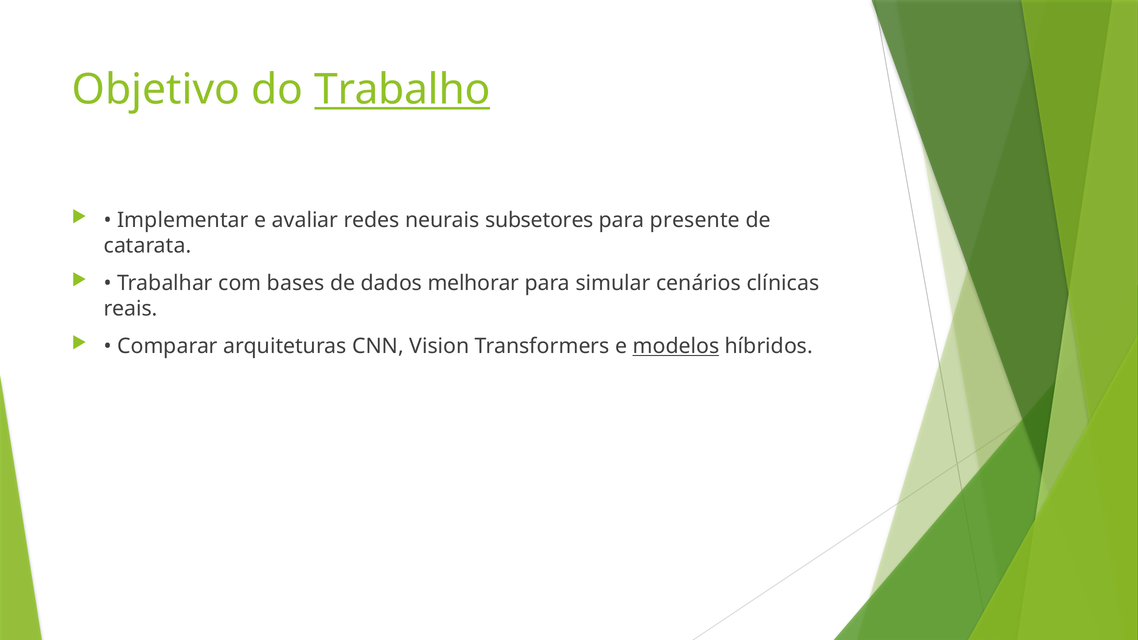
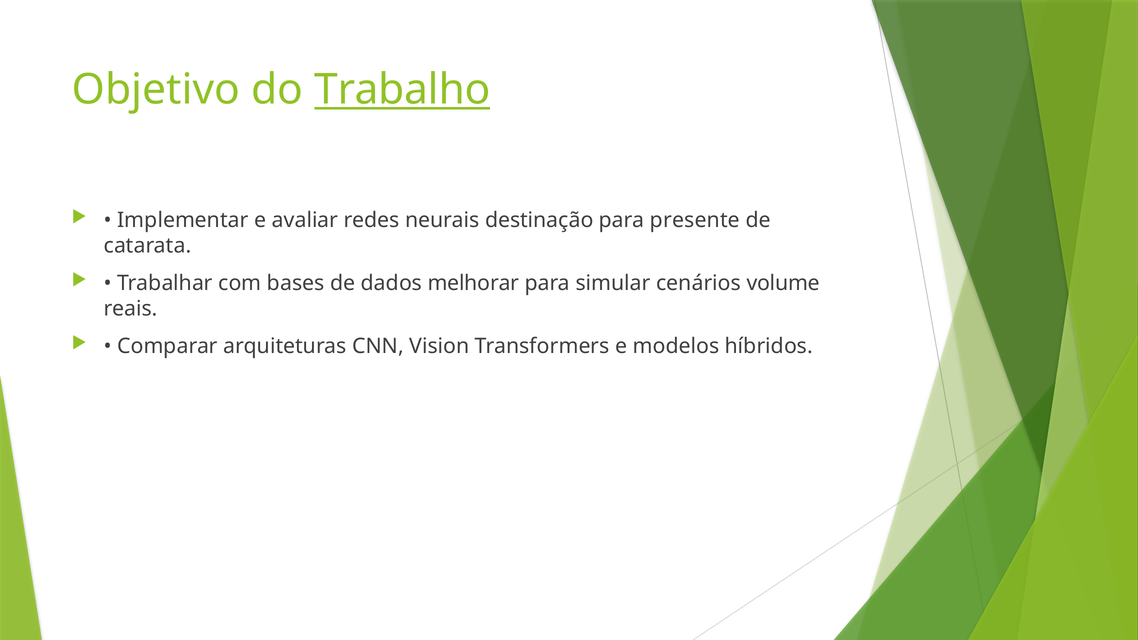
subsetores: subsetores -> destinação
clínicas: clínicas -> volume
modelos underline: present -> none
